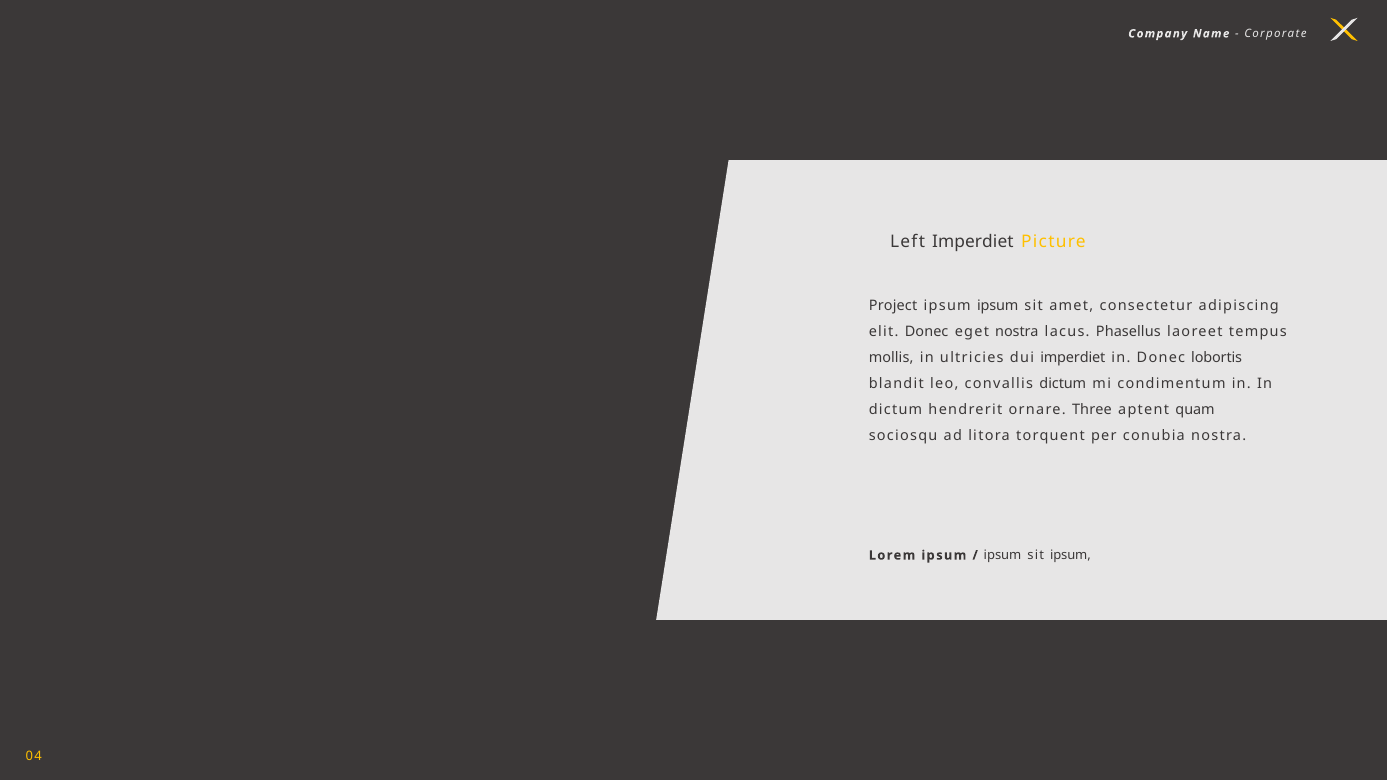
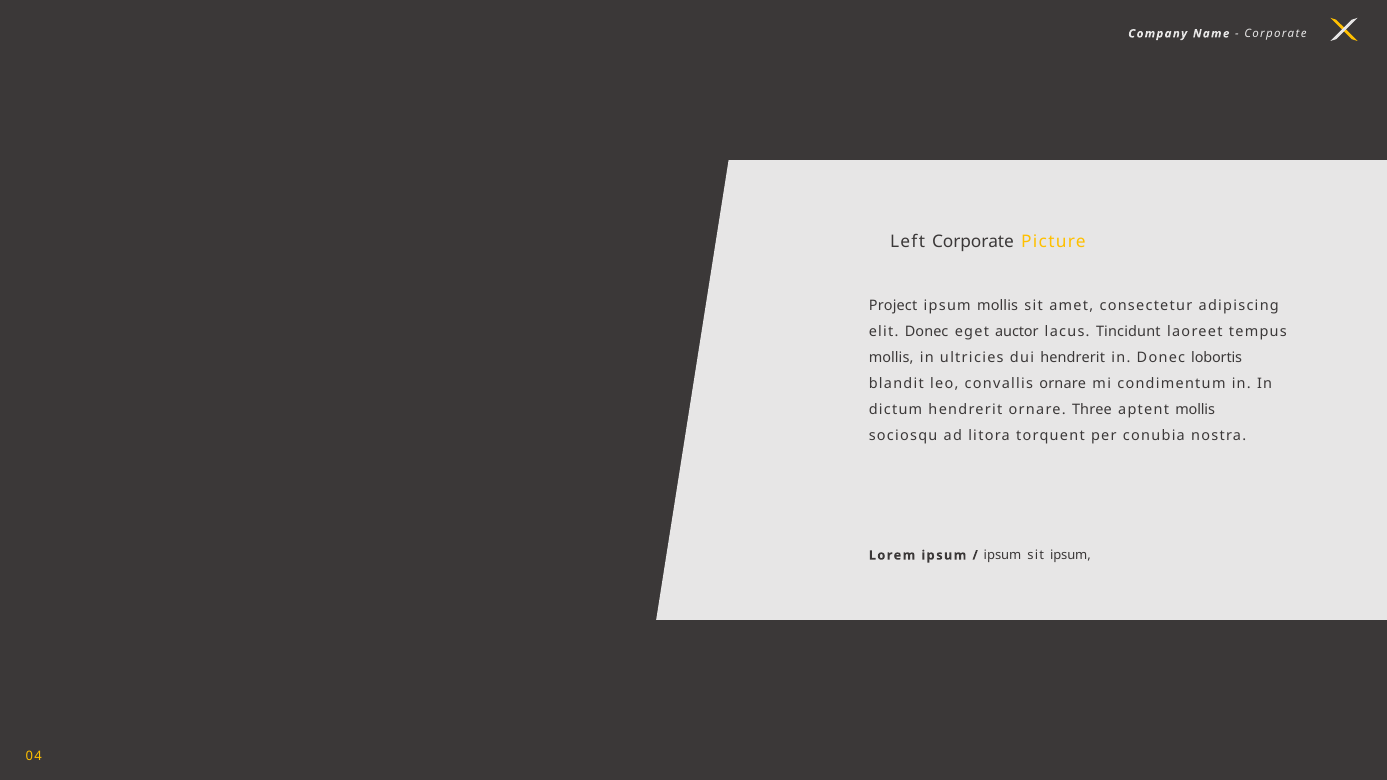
Left Imperdiet: Imperdiet -> Corporate
ipsum ipsum: ipsum -> mollis
eget nostra: nostra -> auctor
Phasellus: Phasellus -> Tincidunt
dui imperdiet: imperdiet -> hendrerit
convallis dictum: dictum -> ornare
aptent quam: quam -> mollis
